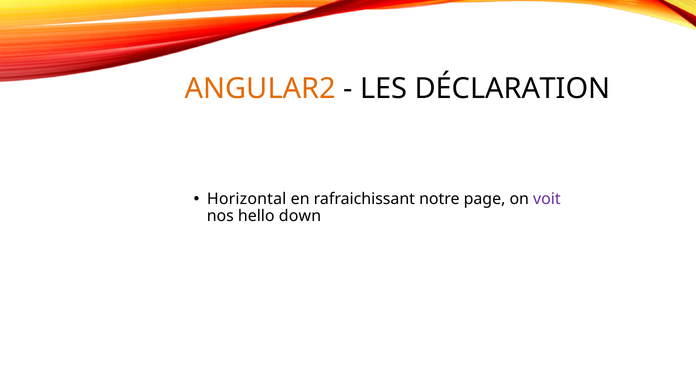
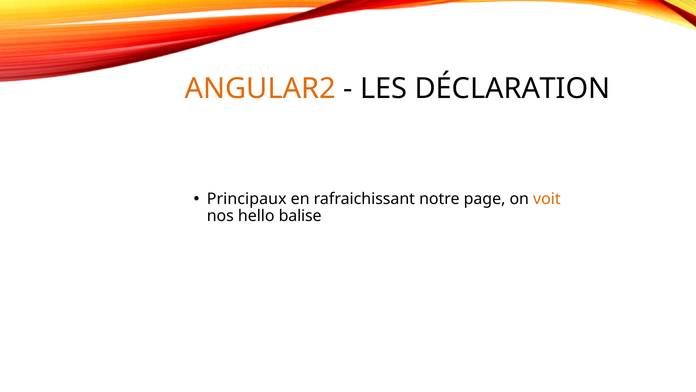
Horizontal: Horizontal -> Principaux
voit colour: purple -> orange
down: down -> balise
